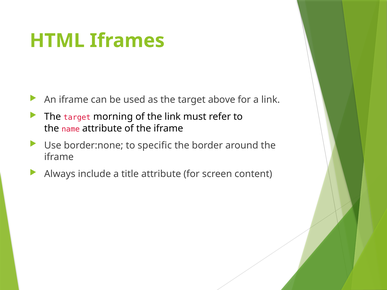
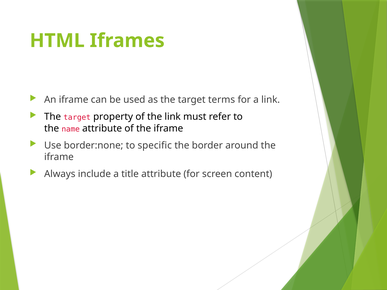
above: above -> terms
morning: morning -> property
